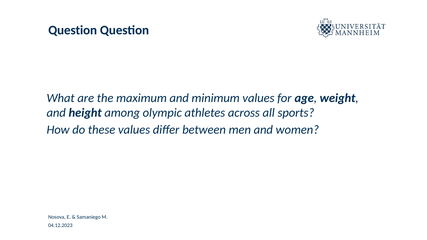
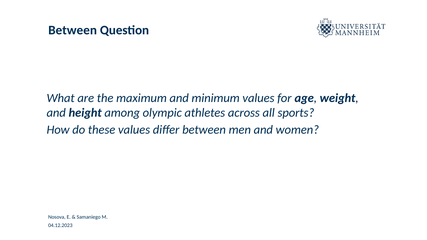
Question at (73, 30): Question -> Between
